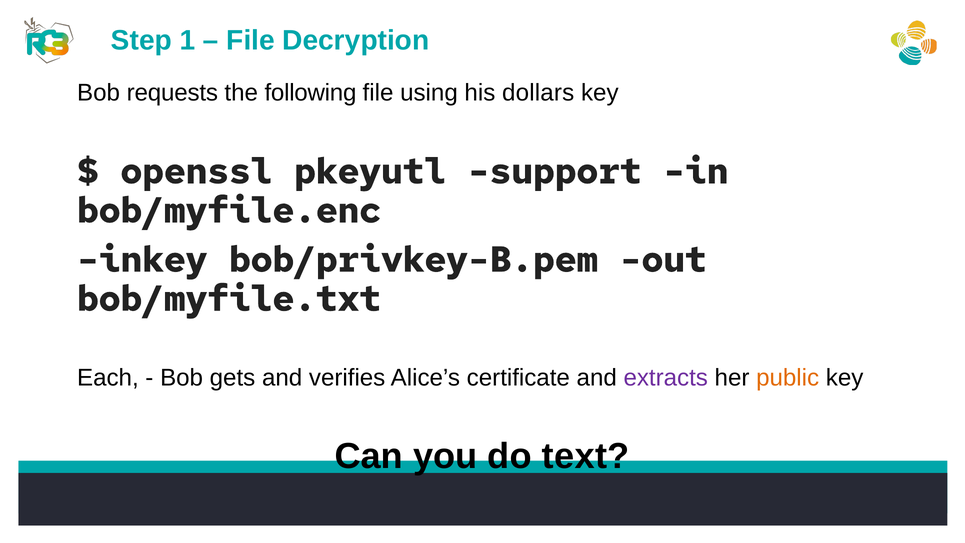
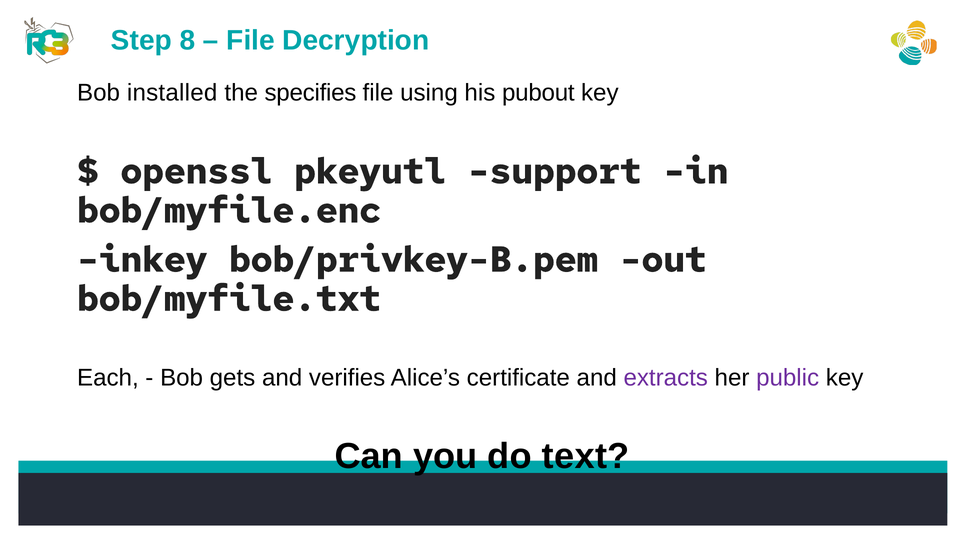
1: 1 -> 8
requests: requests -> installed
following: following -> specifies
dollars: dollars -> pubout
public colour: orange -> purple
